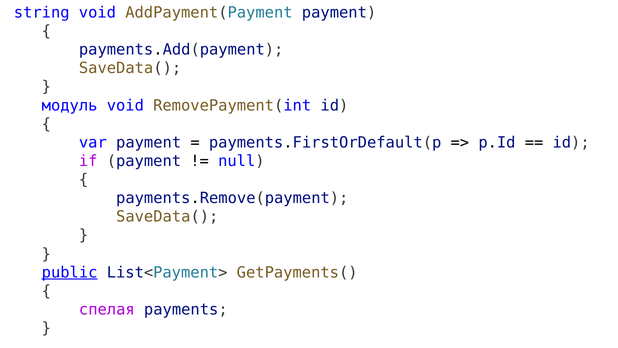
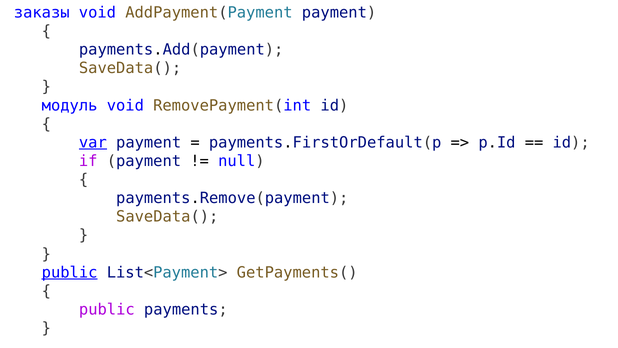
string: string -> заказы
var underline: none -> present
спелая at (107, 309): спелая -> public
